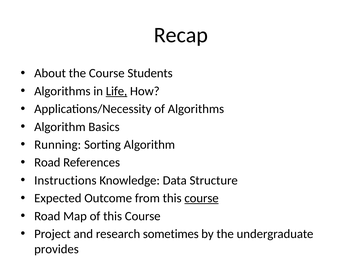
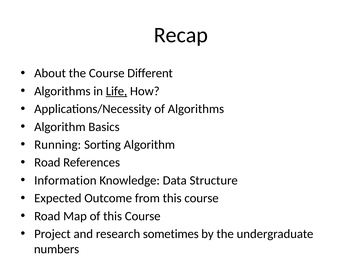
Students: Students -> Different
Instructions: Instructions -> Information
course at (202, 198) underline: present -> none
provides: provides -> numbers
